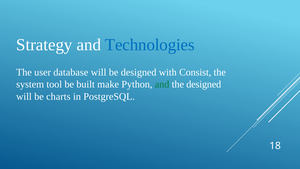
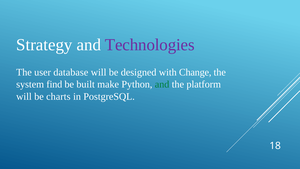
Technologies colour: blue -> purple
Consist: Consist -> Change
tool: tool -> find
the designed: designed -> platform
